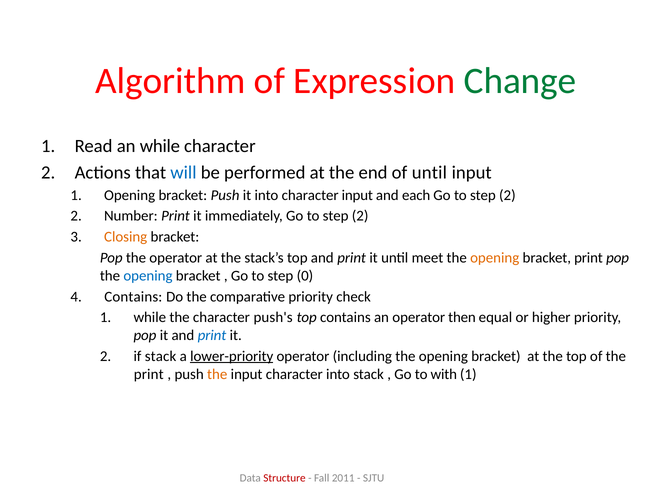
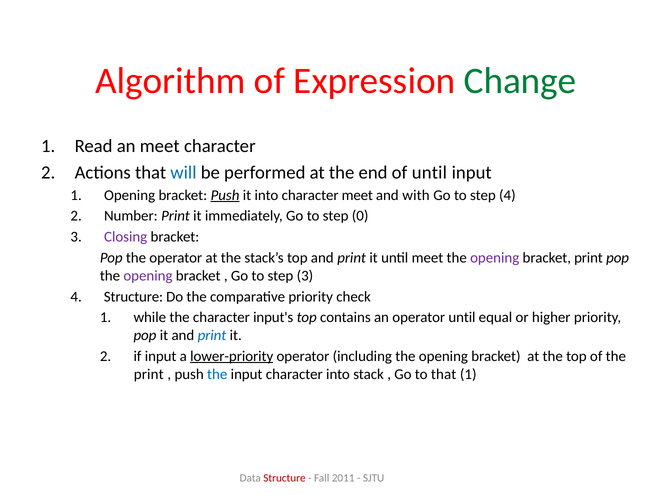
an while: while -> meet
Push at (225, 195) underline: none -> present
character input: input -> meet
each: each -> with
2 at (507, 195): 2 -> 4
2 at (360, 216): 2 -> 0
Closing colour: orange -> purple
opening at (495, 258) colour: orange -> purple
opening at (148, 276) colour: blue -> purple
step 0: 0 -> 3
Contains at (133, 297): Contains -> Structure
push's: push's -> input's
operator then: then -> until
if stack: stack -> input
the at (217, 374) colour: orange -> blue
to with: with -> that
